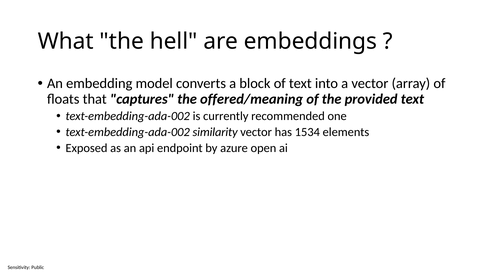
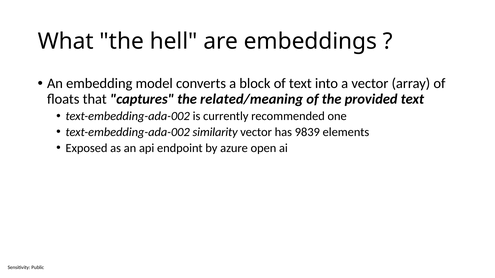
offered/meaning: offered/meaning -> related/meaning
1534: 1534 -> 9839
